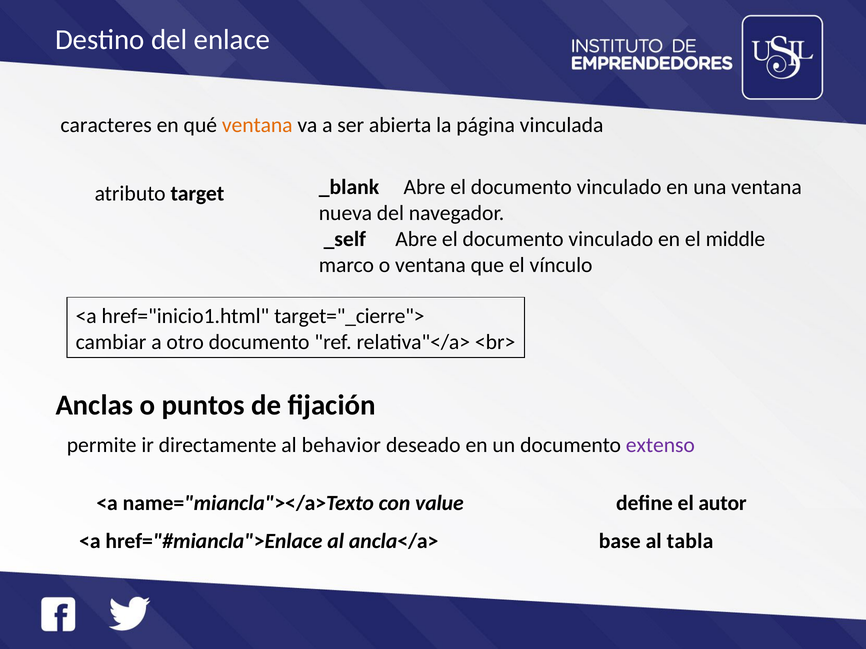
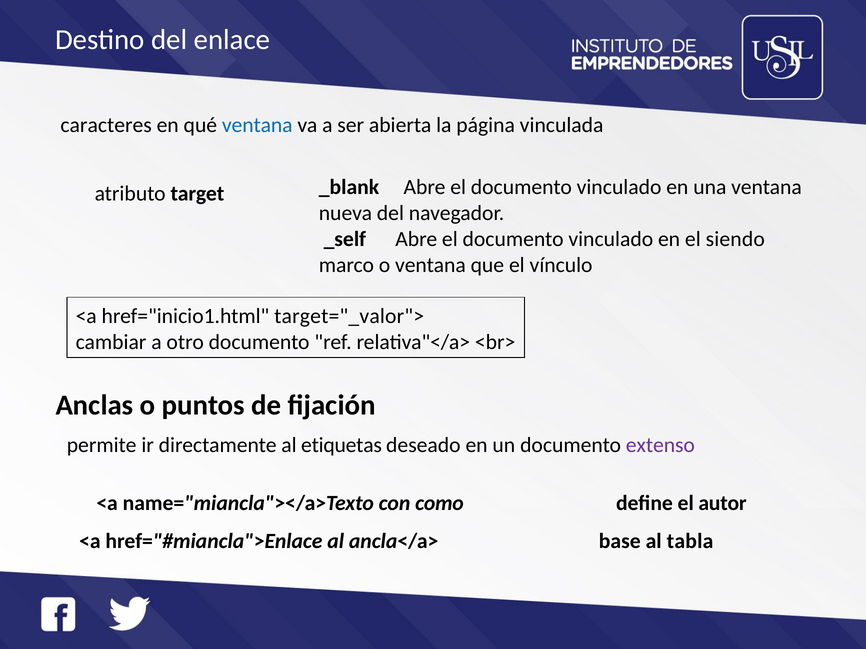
ventana at (257, 125) colour: orange -> blue
middle: middle -> siendo
target="_cierre">: target="_cierre"> -> target="_valor">
behavior: behavior -> etiquetas
value: value -> como
